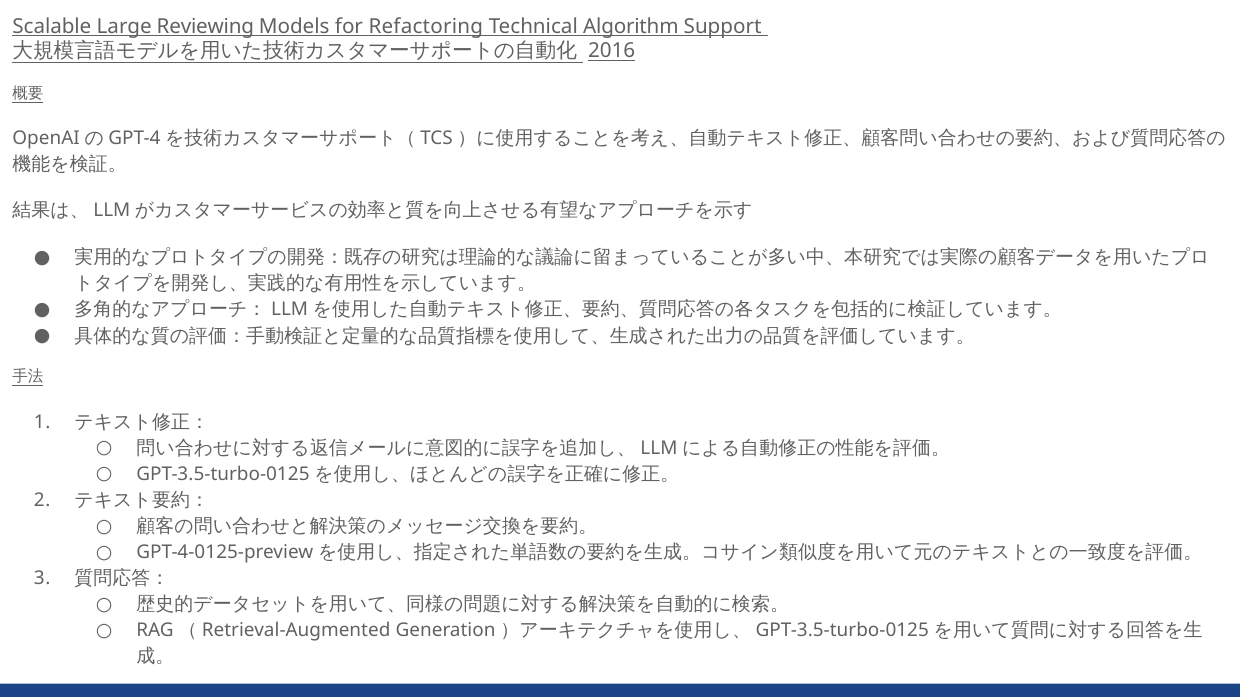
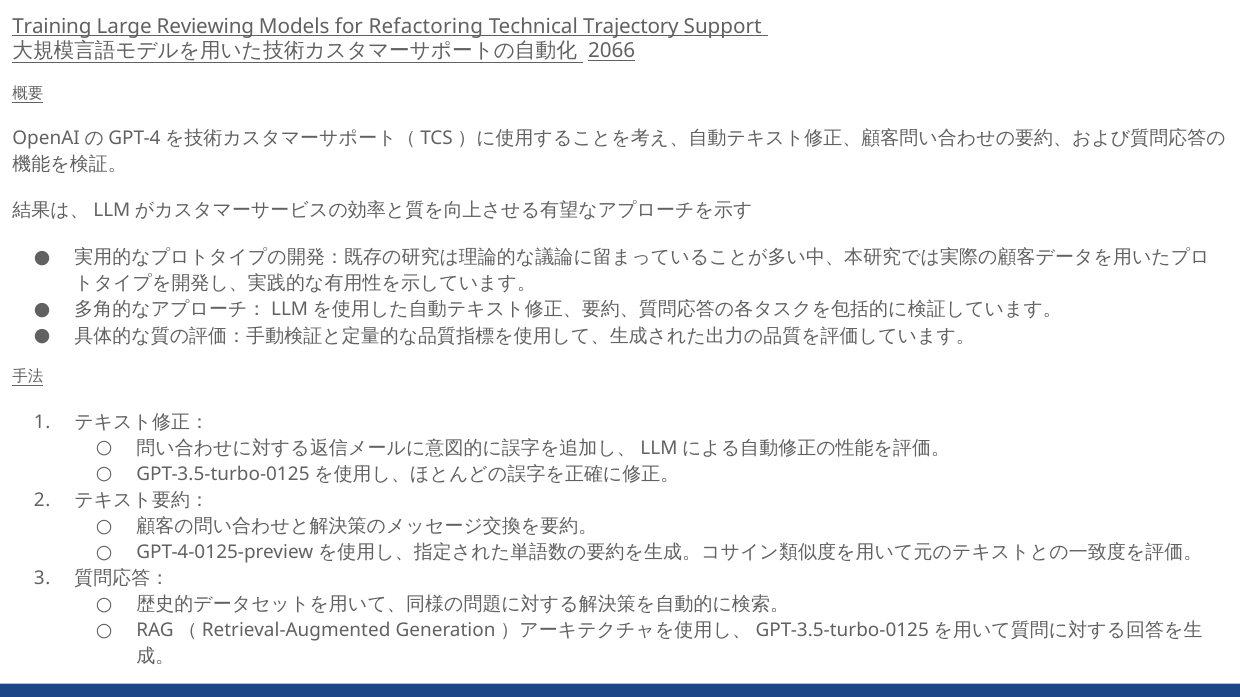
Scalable: Scalable -> Training
Algorithm: Algorithm -> Trajectory
2016: 2016 -> 2066
